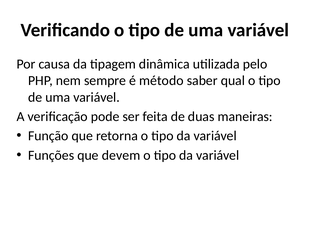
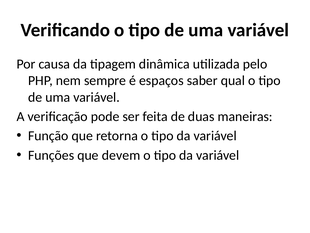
método: método -> espaços
